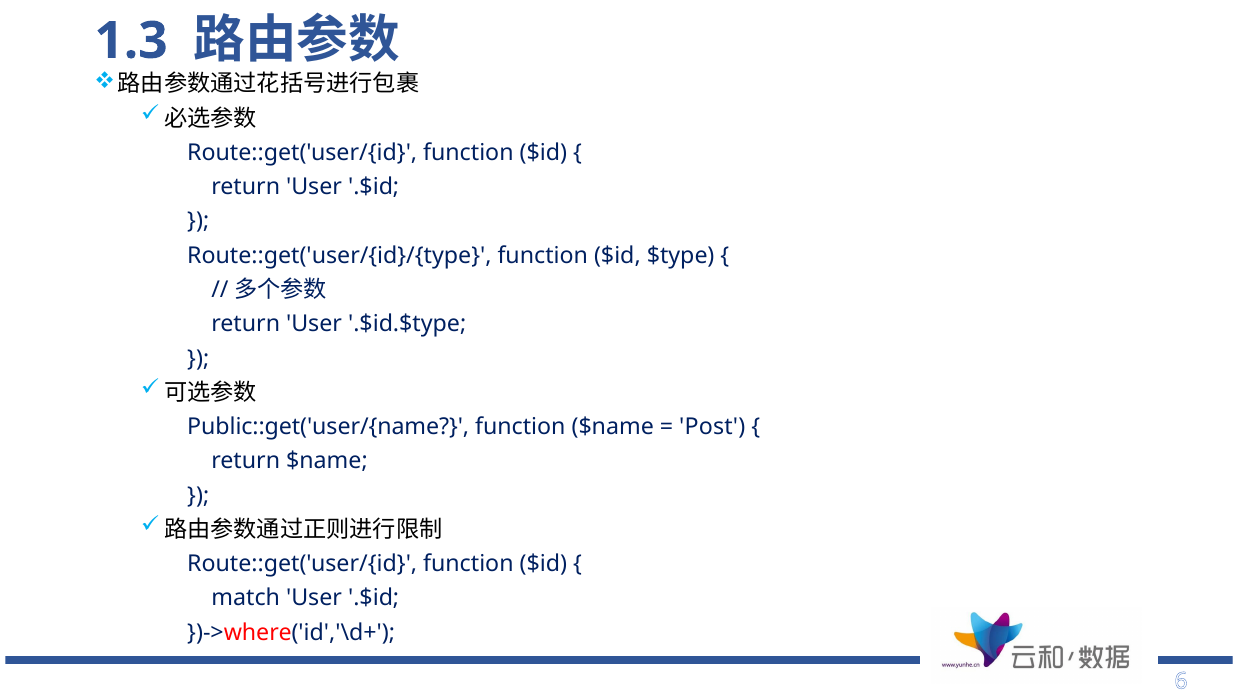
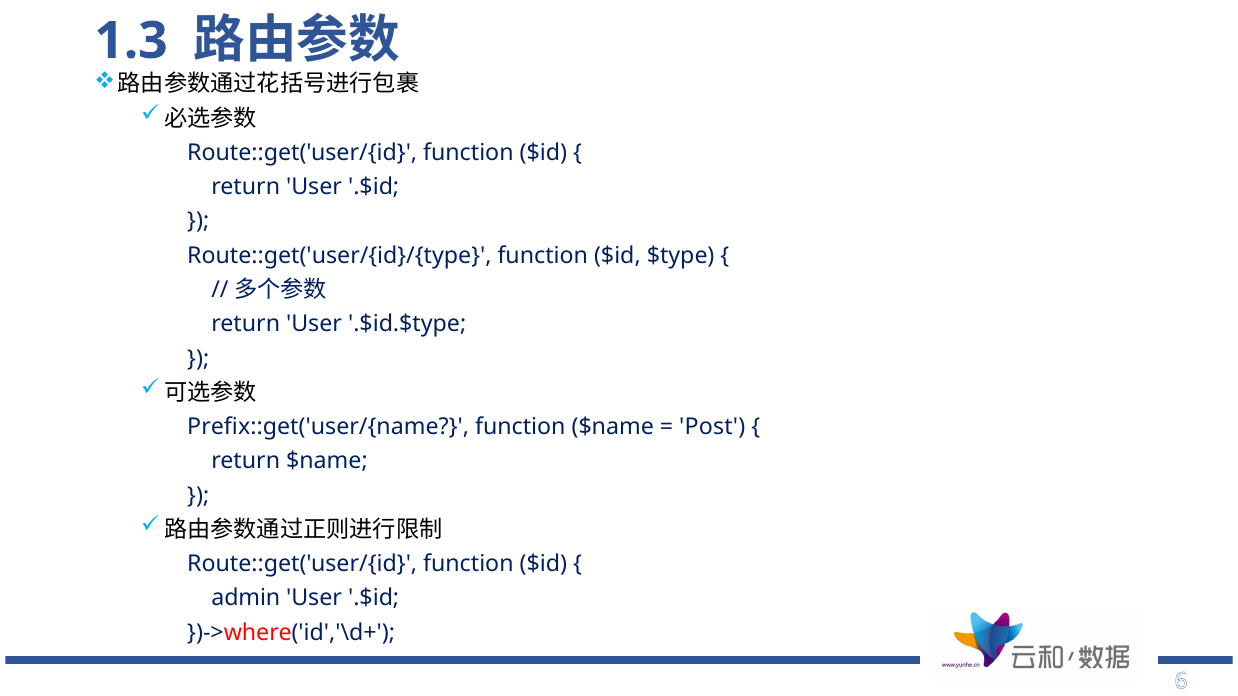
Public::get('user/{name: Public::get('user/{name -> Prefix::get('user/{name
match: match -> admin
